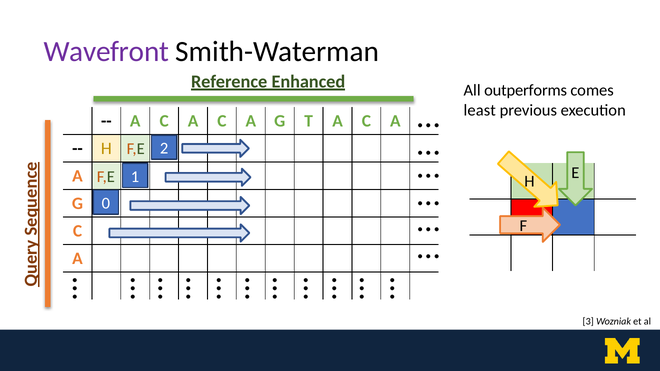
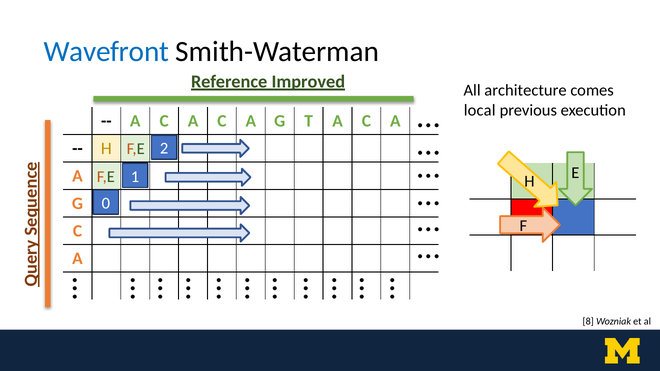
Wavefront colour: purple -> blue
Enhanced: Enhanced -> Improved
outperforms: outperforms -> architecture
least: least -> local
3: 3 -> 8
